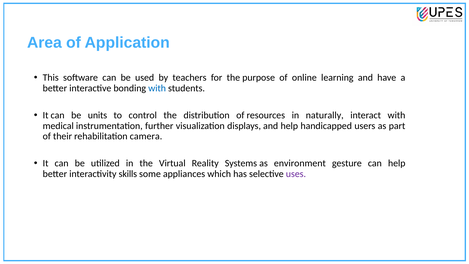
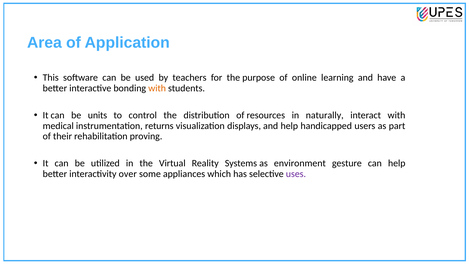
with at (157, 88) colour: blue -> orange
further: further -> returns
camera: camera -> proving
skills: skills -> over
